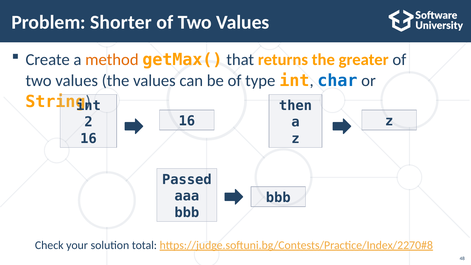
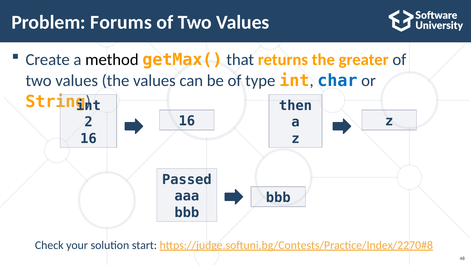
Shorter: Shorter -> Forums
method colour: orange -> black
total: total -> start
